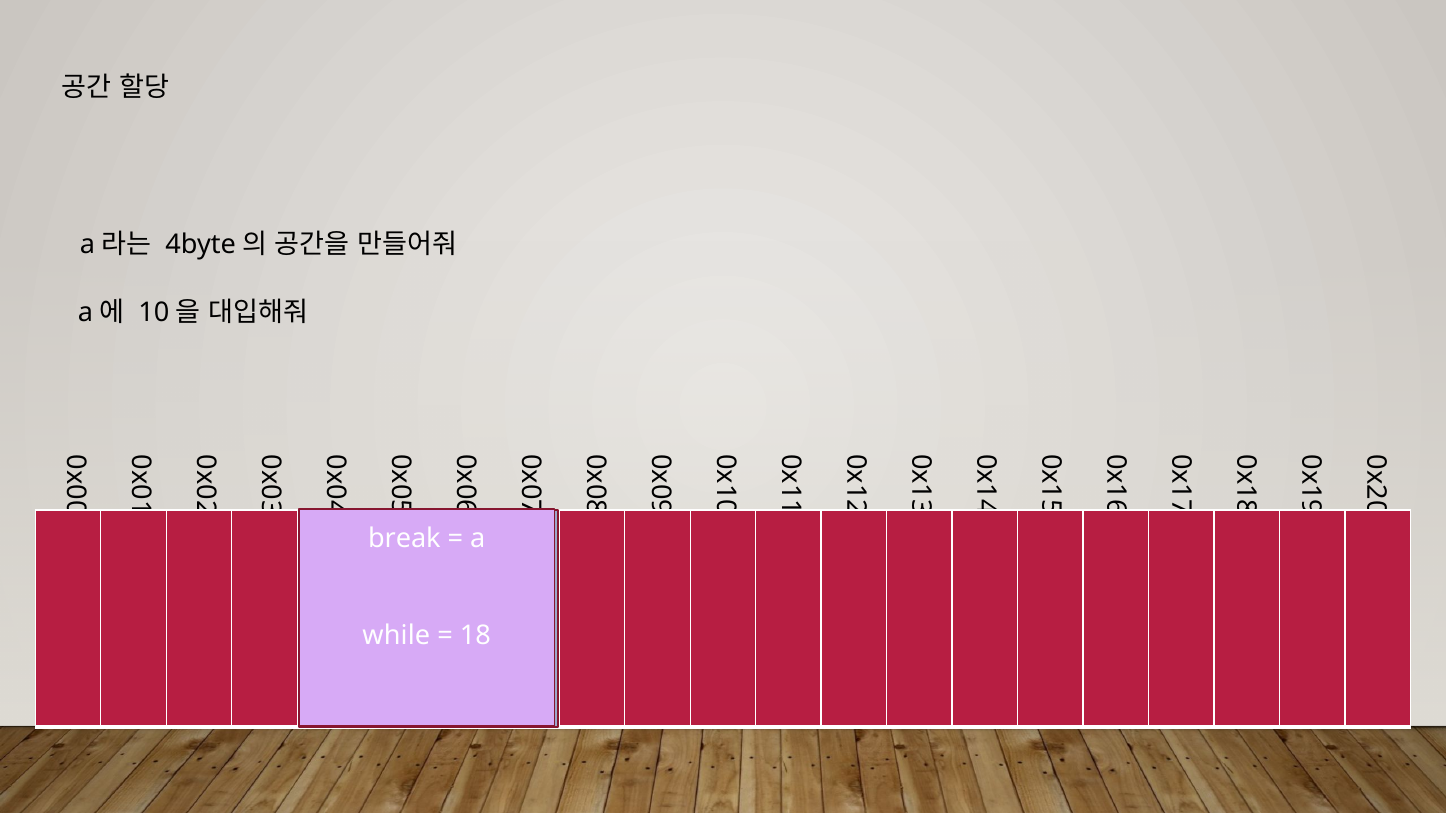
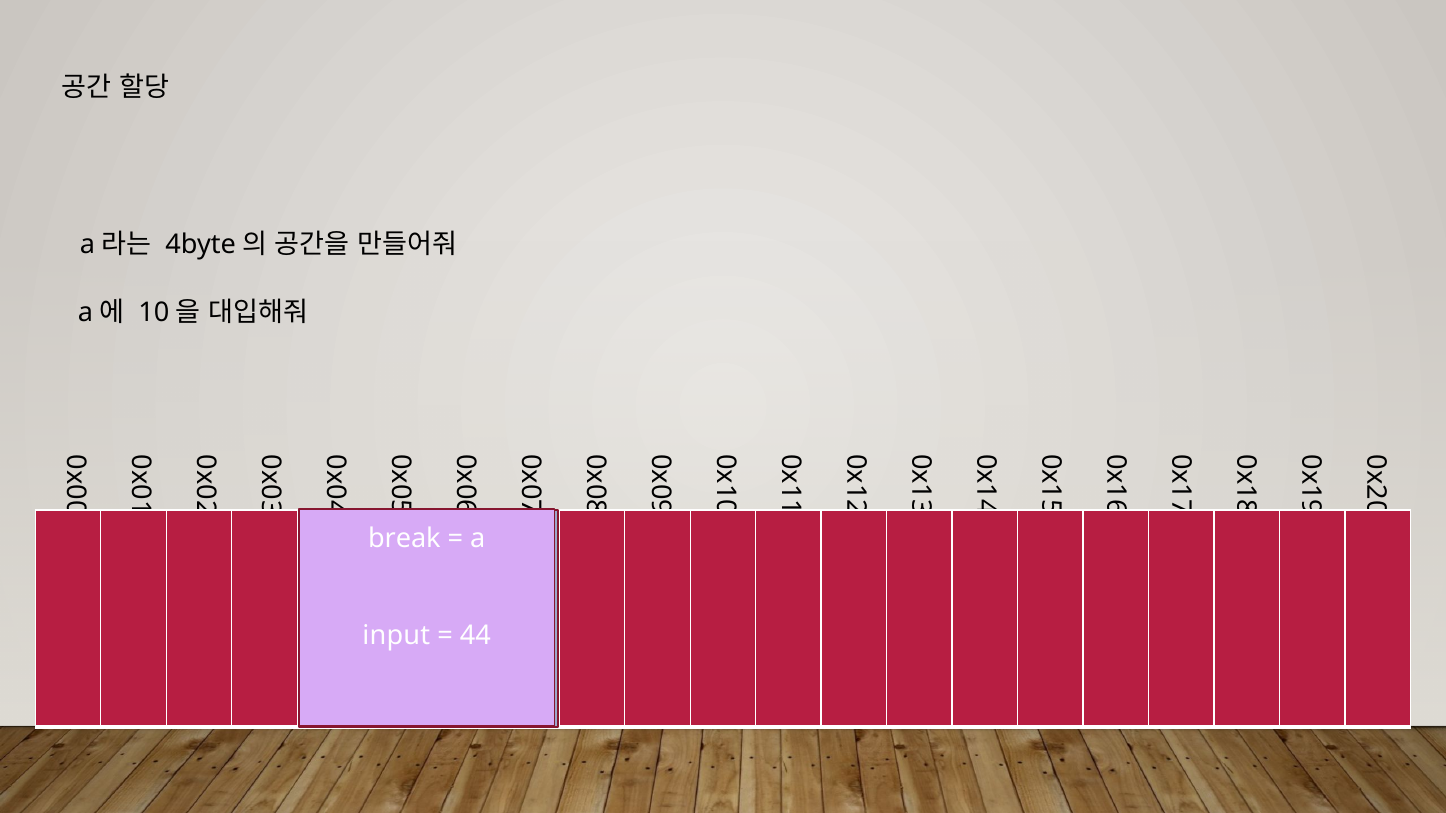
while: while -> input
18: 18 -> 44
